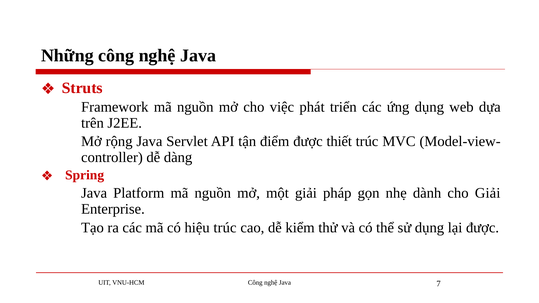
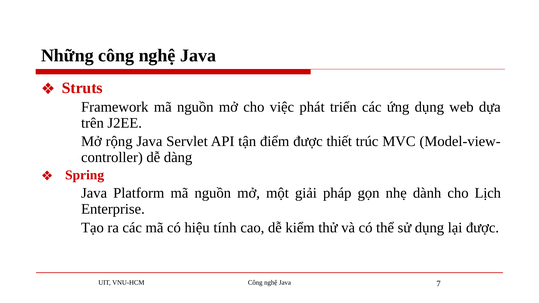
cho Giải: Giải -> Lịch
hiệu trúc: trúc -> tính
